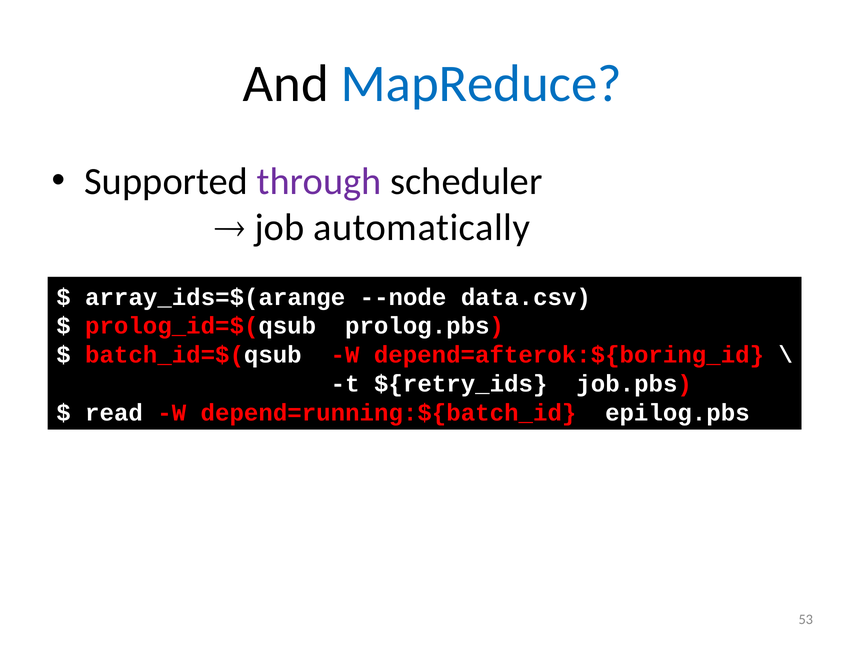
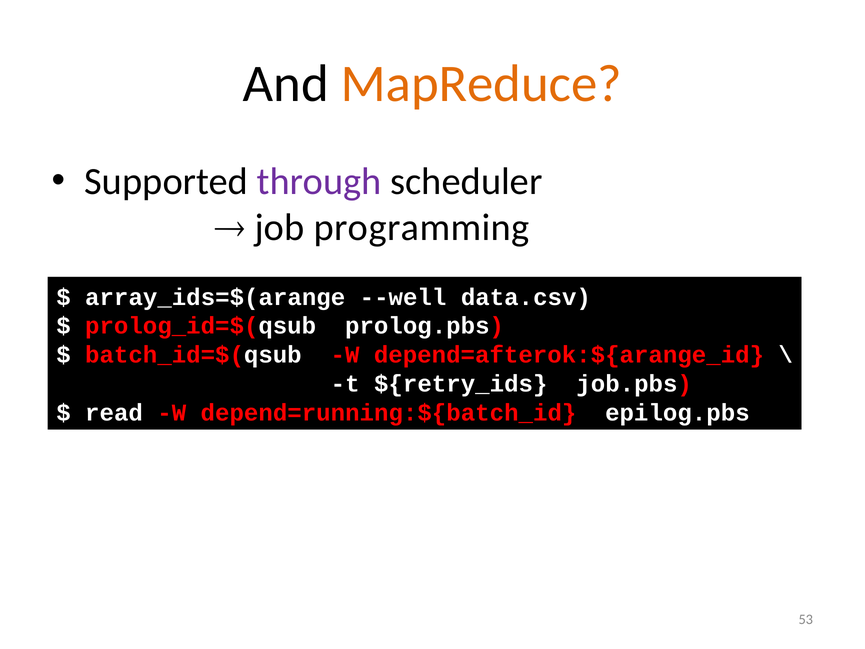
MapReduce colour: blue -> orange
automatically: automatically -> programming
--node: --node -> --well
depend=afterok:${boring_id: depend=afterok:${boring_id -> depend=afterok:${arange_id
